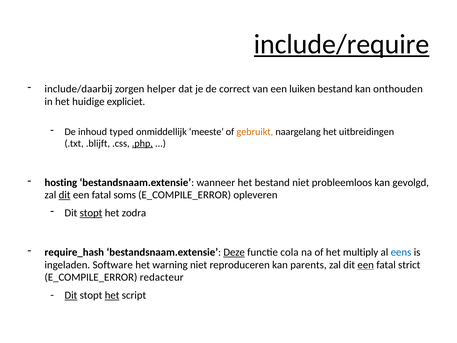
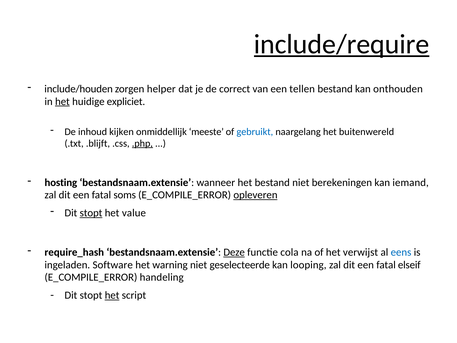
include/daarbij: include/daarbij -> include/houden
luiken: luiken -> tellen
het at (62, 101) underline: none -> present
typed: typed -> kijken
gebruikt colour: orange -> blue
uitbreidingen: uitbreidingen -> buitenwereld
probleemloos: probleemloos -> berekeningen
gevolgd: gevolgd -> iemand
dit at (65, 195) underline: present -> none
opleveren underline: none -> present
zodra: zodra -> value
multiply: multiply -> verwijst
reproduceren: reproduceren -> geselecteerde
parents: parents -> looping
een at (366, 265) underline: present -> none
strict: strict -> elseif
redacteur: redacteur -> handeling
Dit at (71, 295) underline: present -> none
